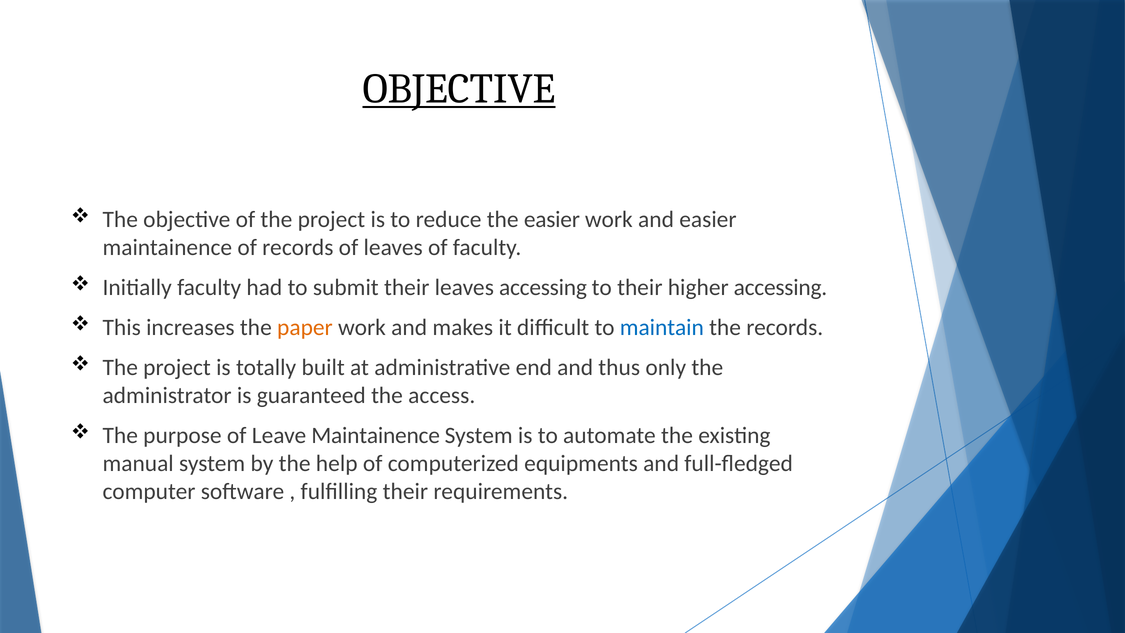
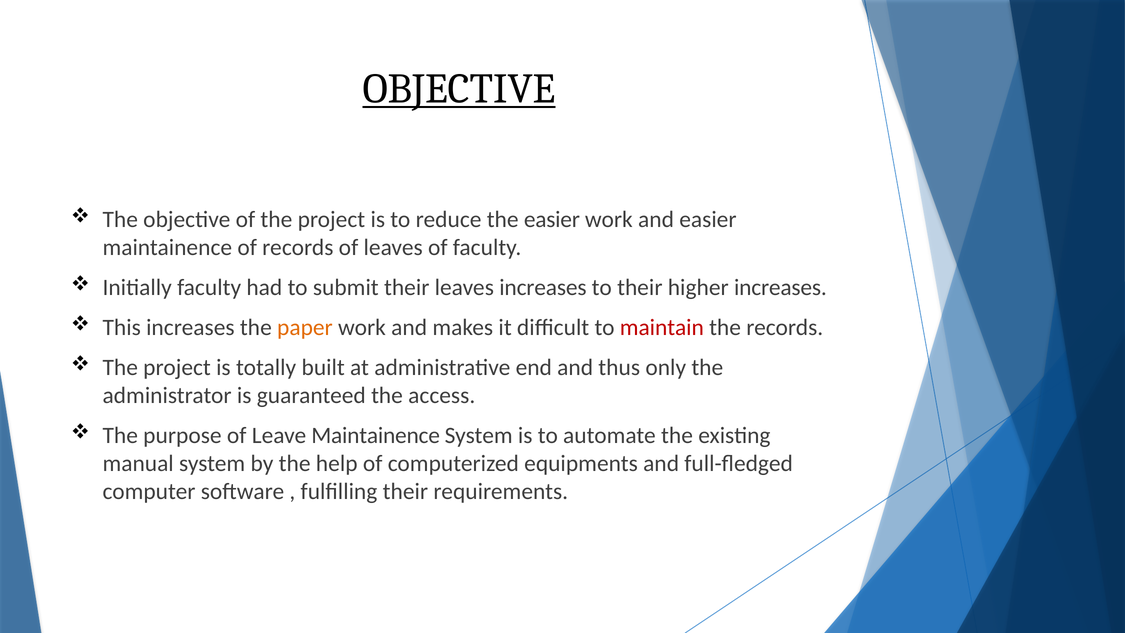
leaves accessing: accessing -> increases
higher accessing: accessing -> increases
maintain colour: blue -> red
